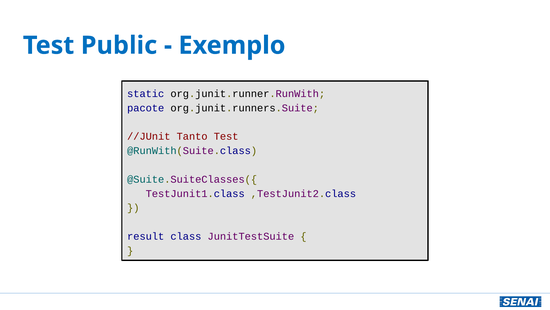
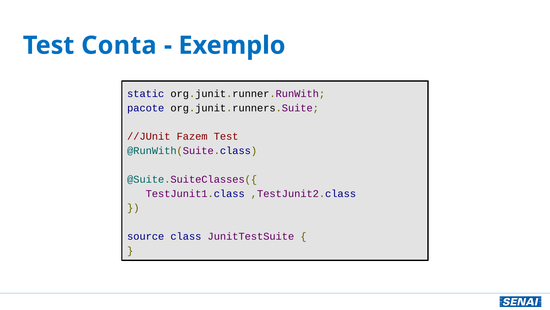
Public: Public -> Conta
Tanto: Tanto -> Fazem
result: result -> source
